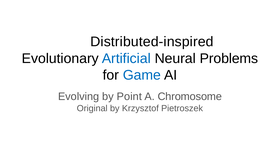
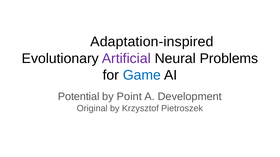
Distributed-inspired: Distributed-inspired -> Adaptation-inspired
Artificial colour: blue -> purple
Evolving: Evolving -> Potential
Chromosome: Chromosome -> Development
